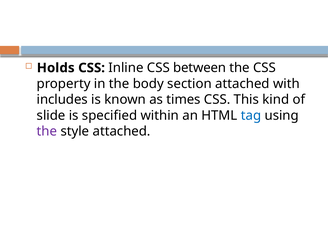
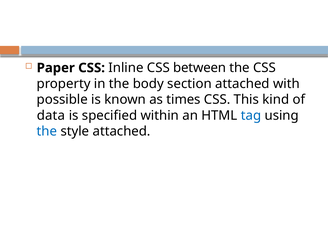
Holds: Holds -> Paper
includes: includes -> possible
slide: slide -> data
the at (47, 131) colour: purple -> blue
